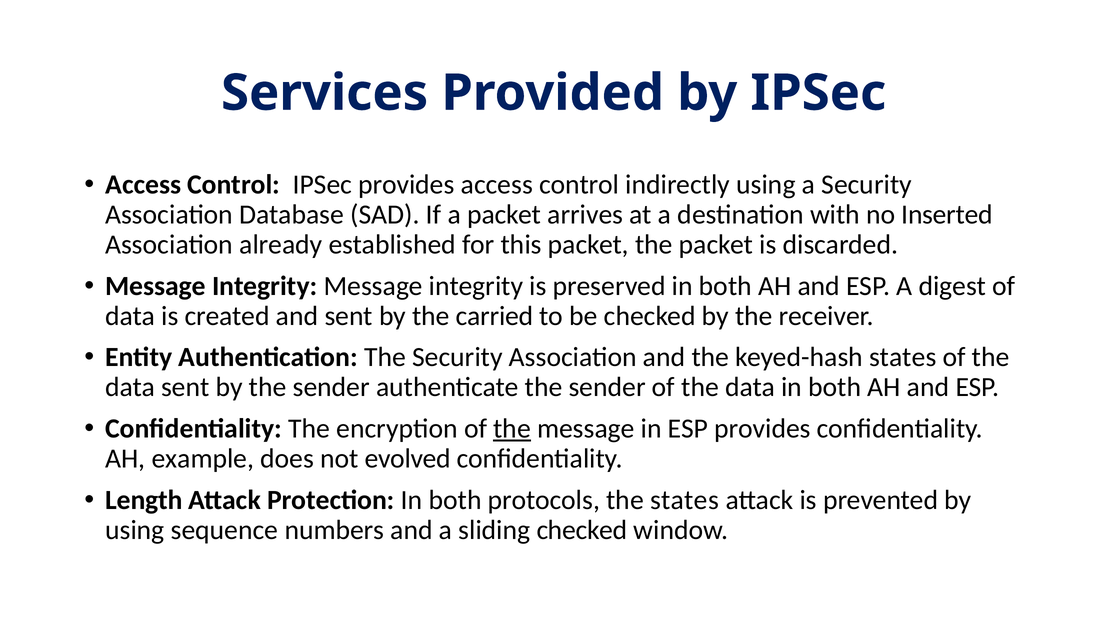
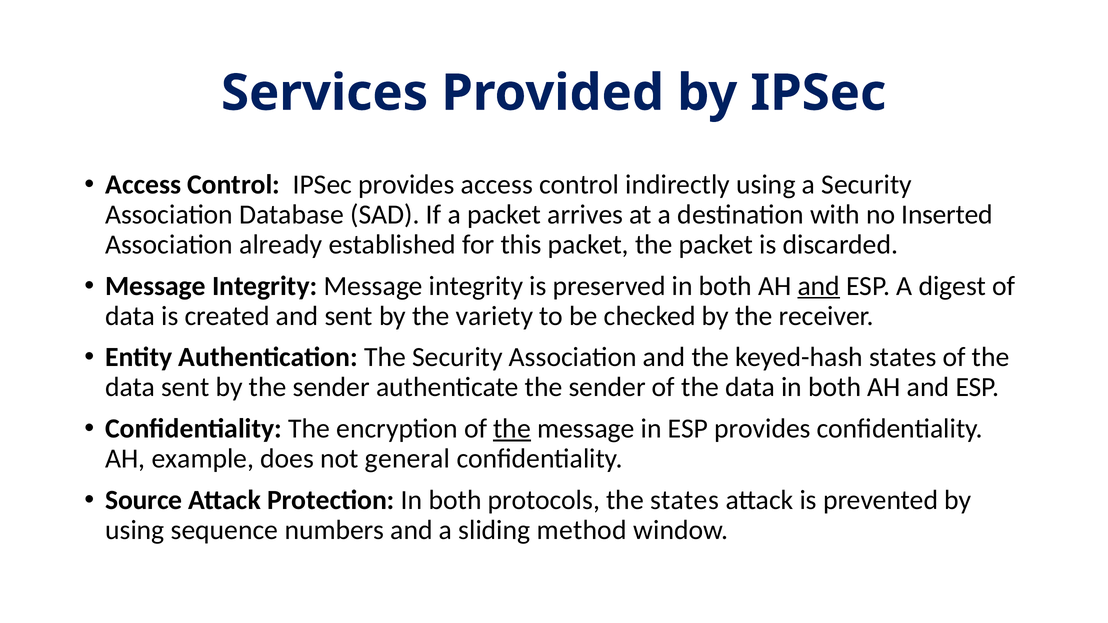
and at (819, 286) underline: none -> present
carried: carried -> variety
evolved: evolved -> general
Length: Length -> Source
sliding checked: checked -> method
